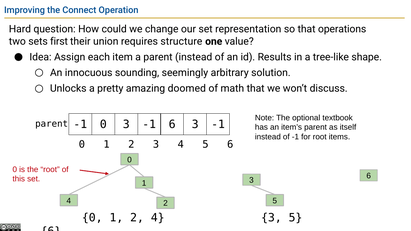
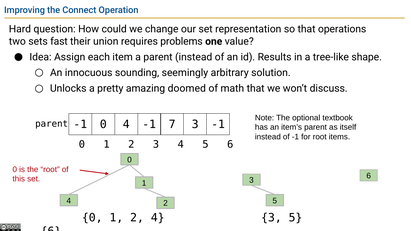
first: first -> fast
structure: structure -> problems
0 3: 3 -> 4
-1 6: 6 -> 7
